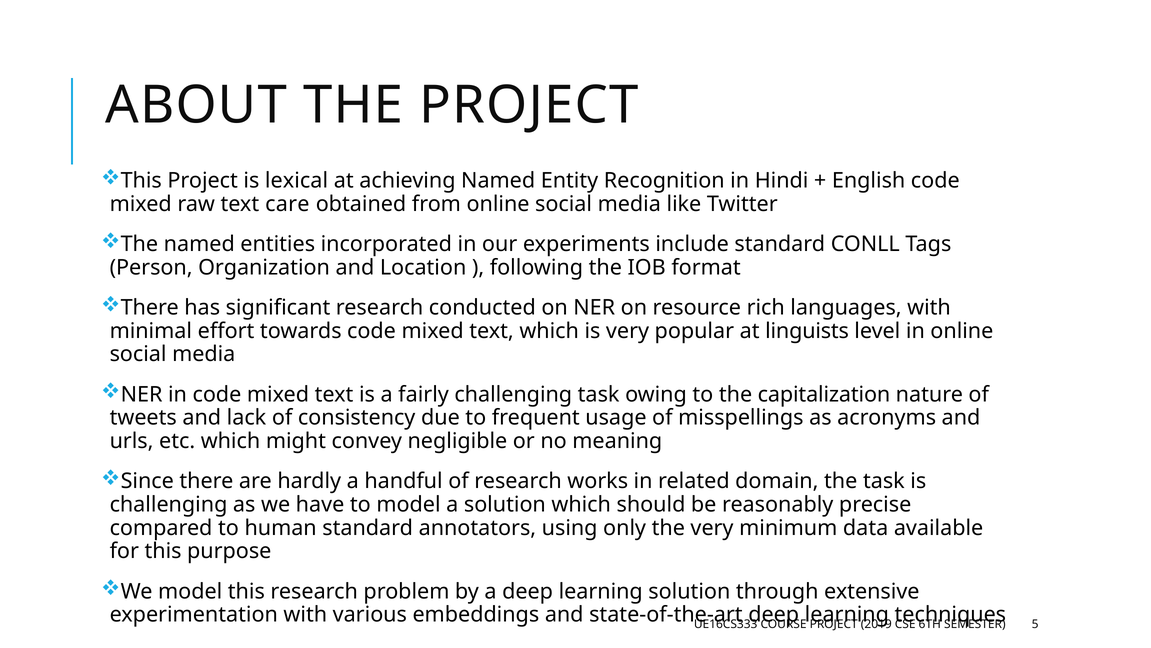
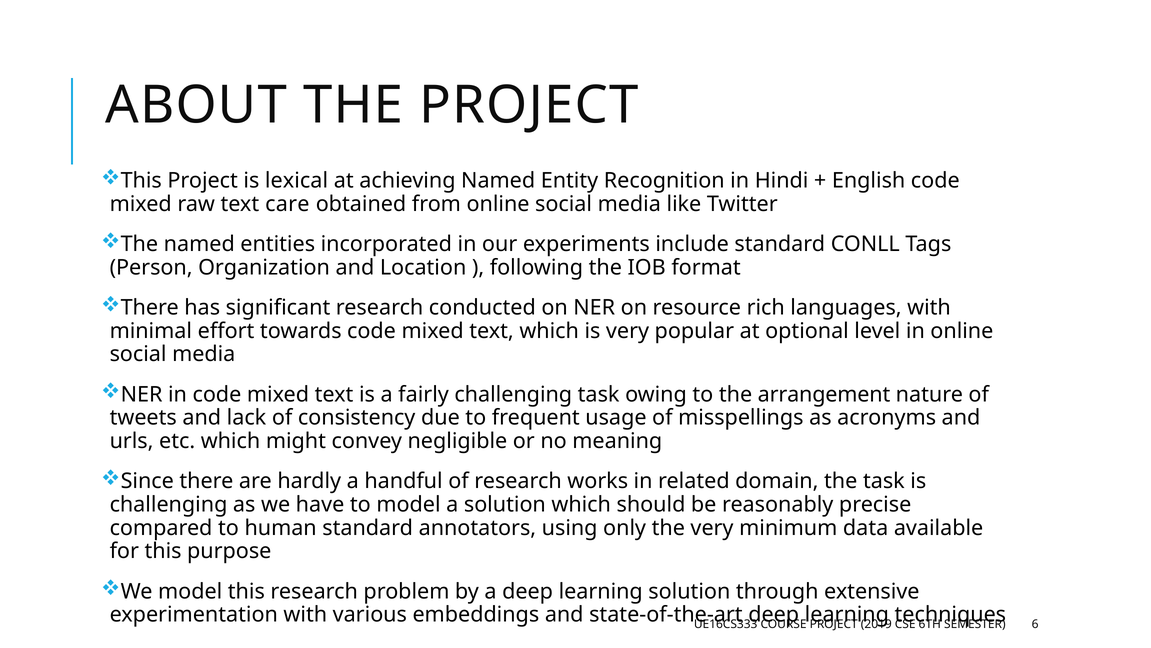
linguists: linguists -> optional
capitalization: capitalization -> arrangement
5: 5 -> 6
